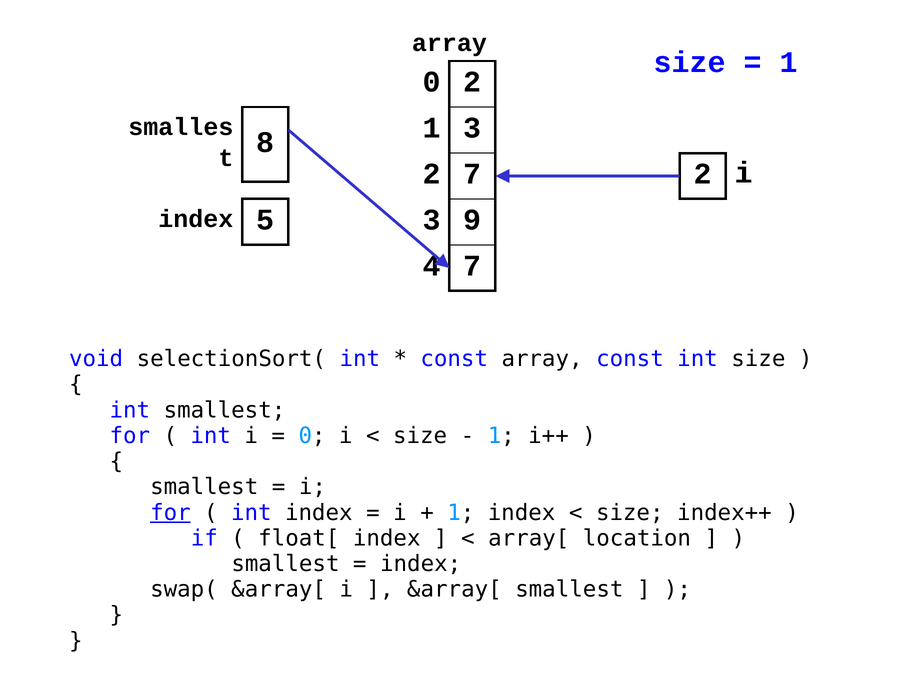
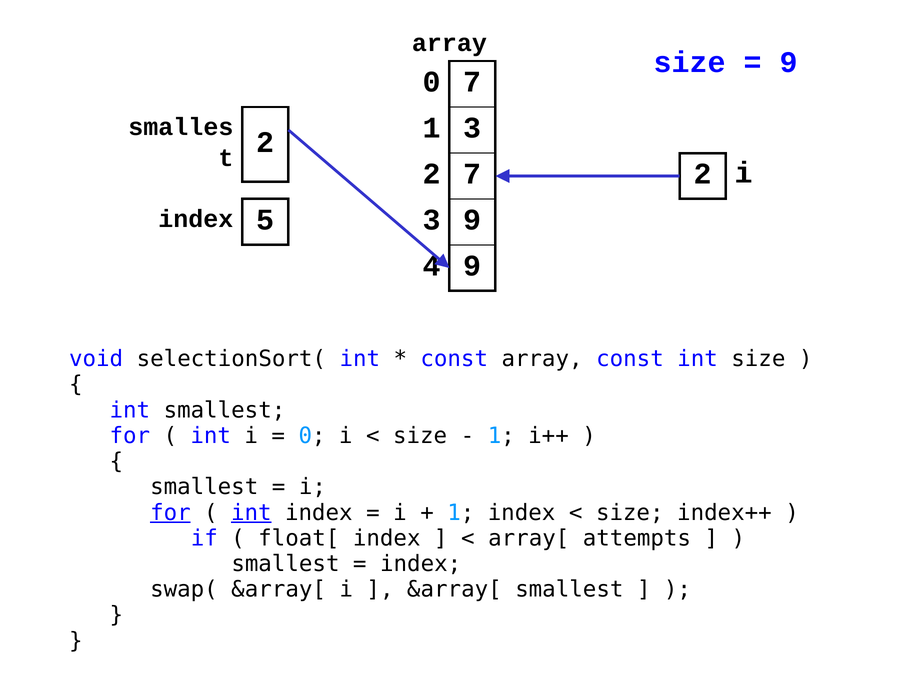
1 at (789, 63): 1 -> 9
0 2: 2 -> 7
8 at (265, 143): 8 -> 2
7 at (472, 266): 7 -> 9
int at (251, 513) underline: none -> present
location: location -> attempts
